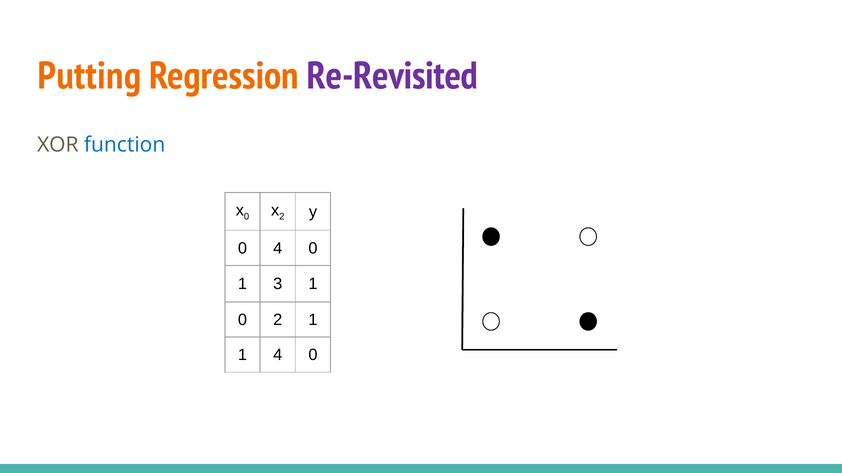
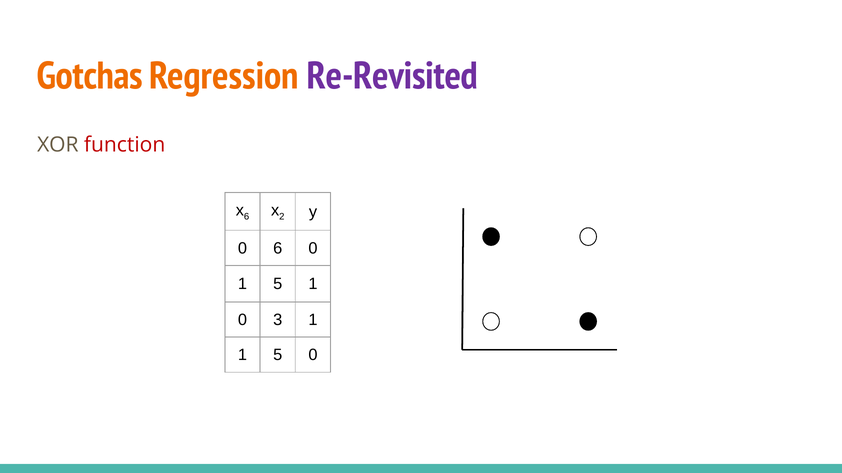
Putting: Putting -> Gotchas
function colour: blue -> red
0 at (247, 217): 0 -> 6
0 4: 4 -> 6
3 at (278, 284): 3 -> 5
0 2: 2 -> 3
4 at (278, 355): 4 -> 5
